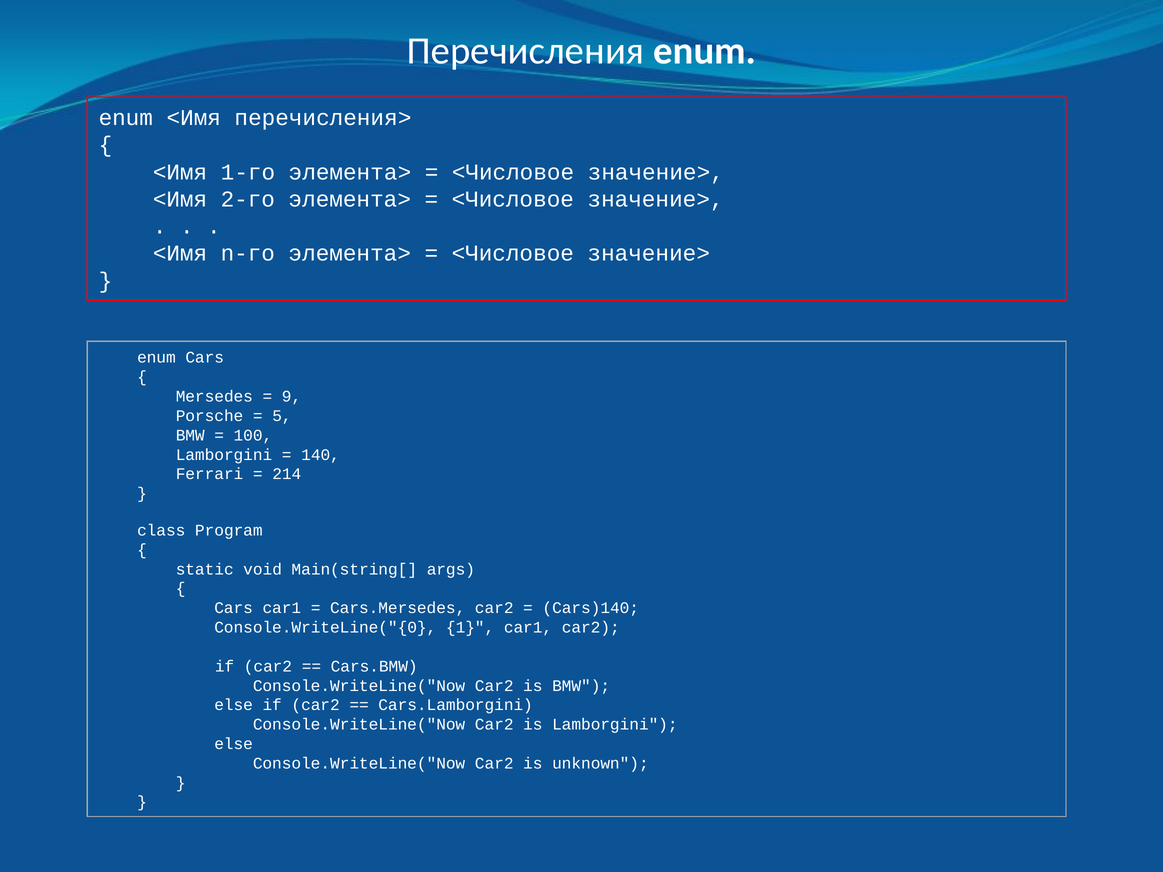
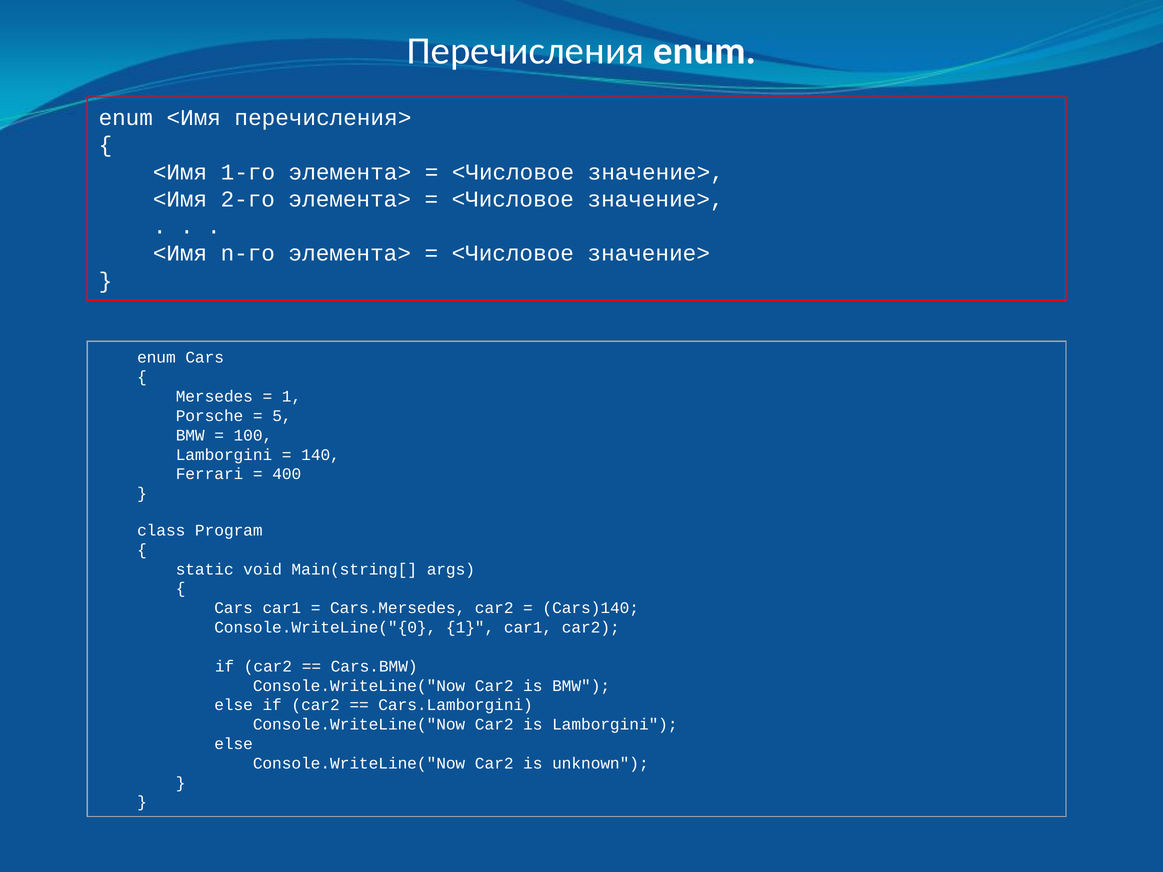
9 at (292, 397): 9 -> 1
214: 214 -> 400
